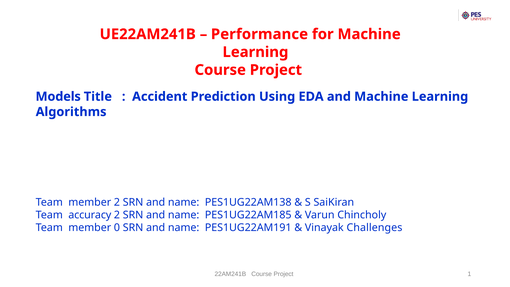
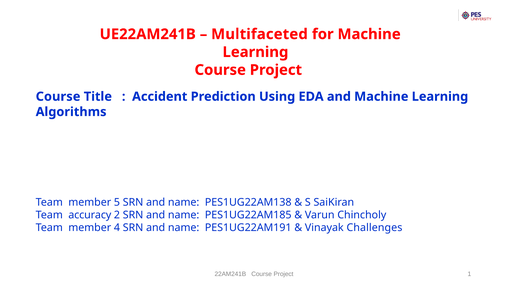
Performance: Performance -> Multifaceted
Models at (58, 97): Models -> Course
member 2: 2 -> 5
0: 0 -> 4
